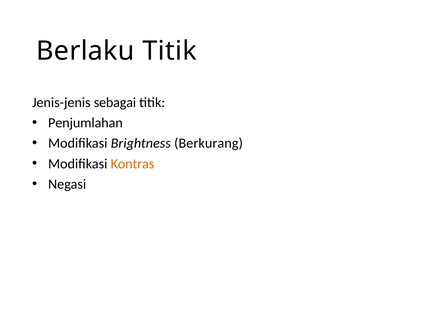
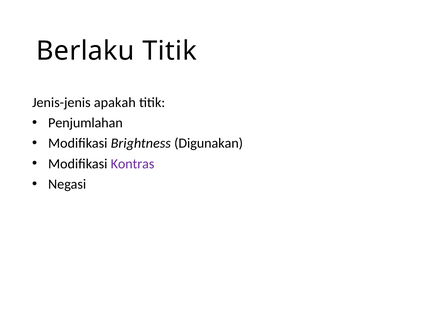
sebagai: sebagai -> apakah
Berkurang: Berkurang -> Digunakan
Kontras colour: orange -> purple
